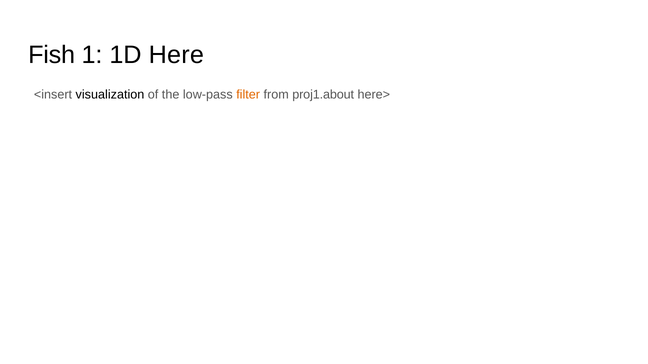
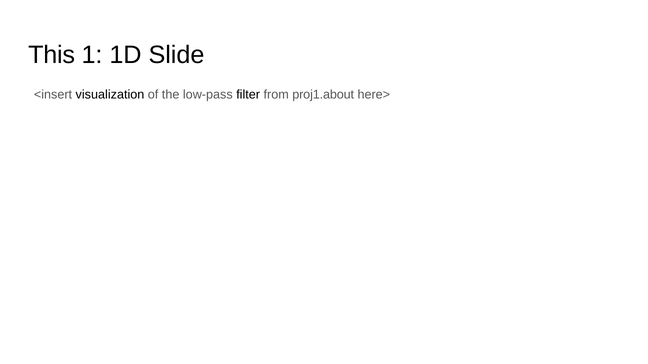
Fish: Fish -> This
Here: Here -> Slide
filter colour: orange -> black
